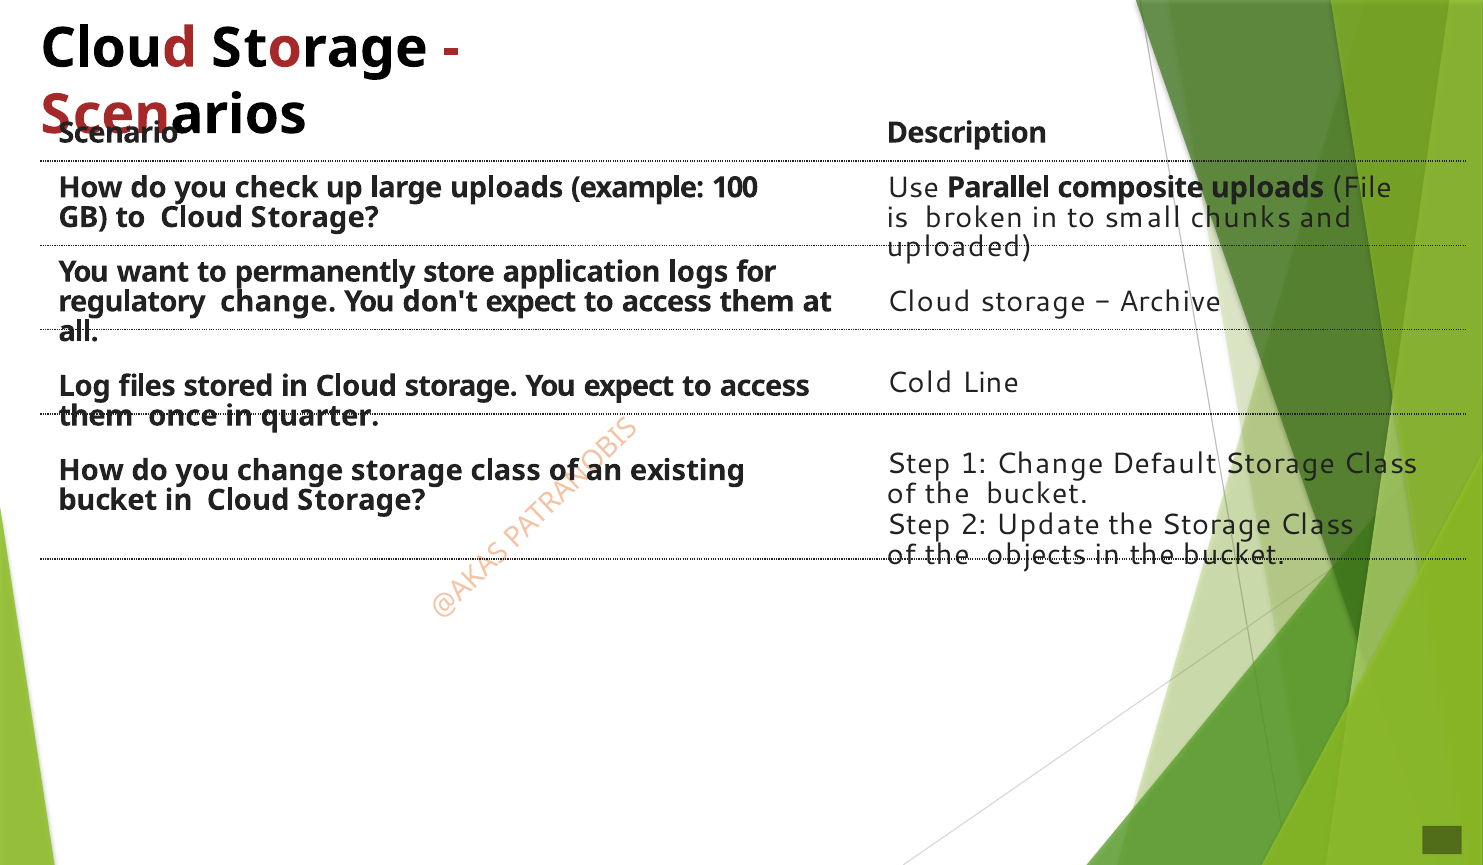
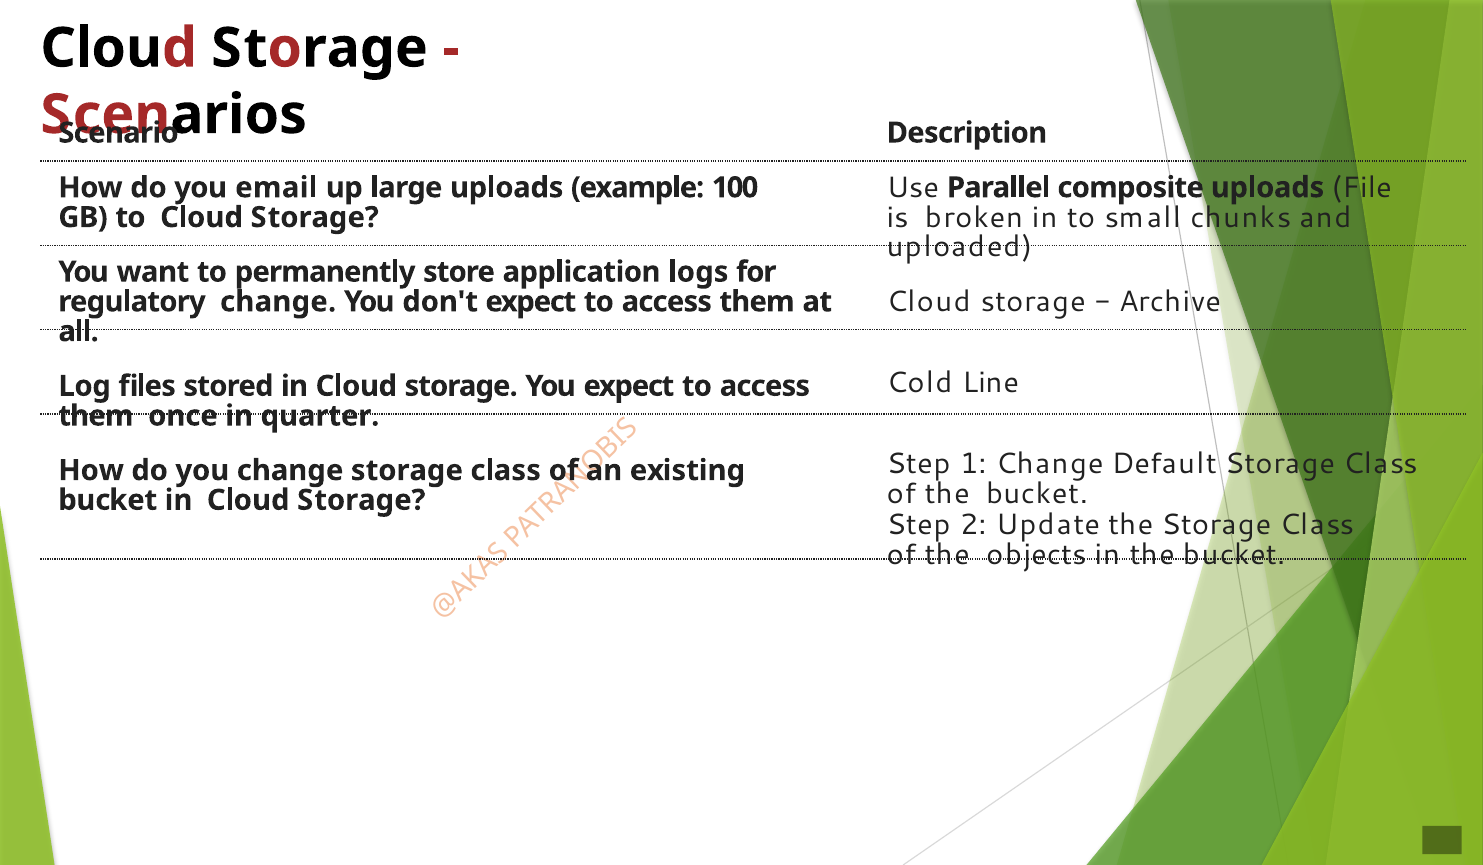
check: check -> email
